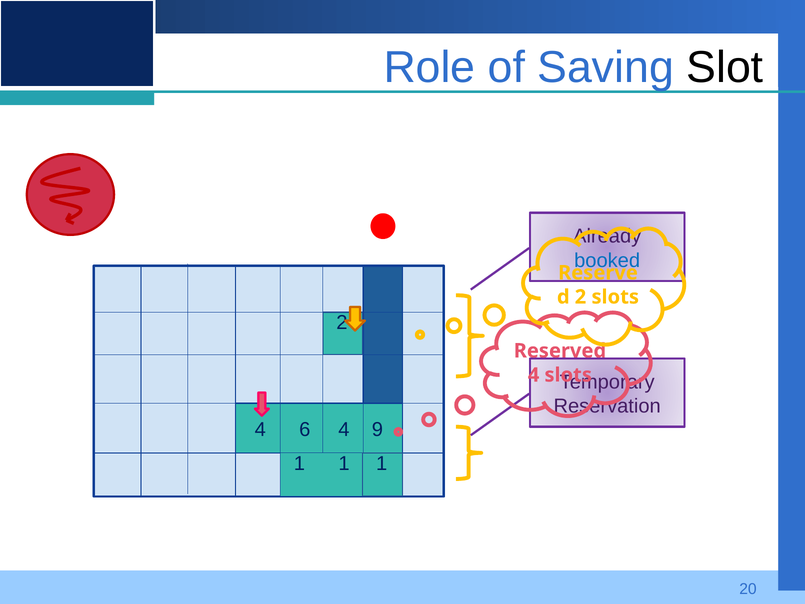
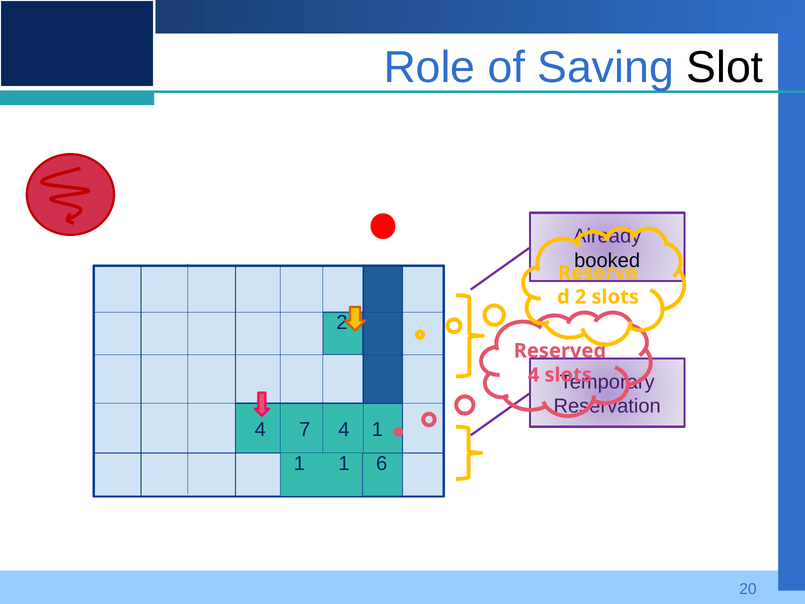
booked colour: blue -> black
6: 6 -> 7
4 9: 9 -> 1
1 1 1: 1 -> 6
